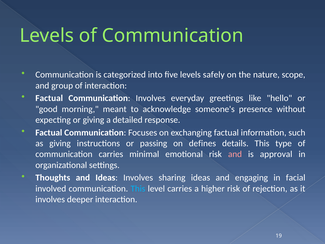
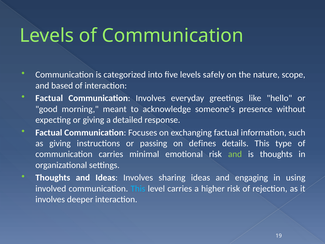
group: group -> based
and at (235, 154) colour: pink -> light green
is approval: approval -> thoughts
facial: facial -> using
